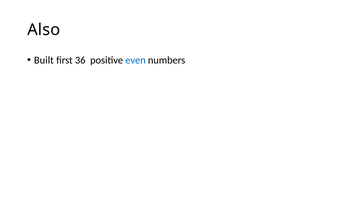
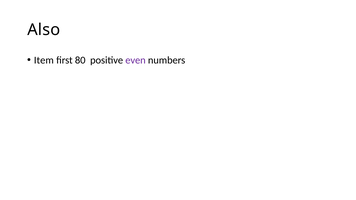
Built: Built -> Item
36: 36 -> 80
even colour: blue -> purple
